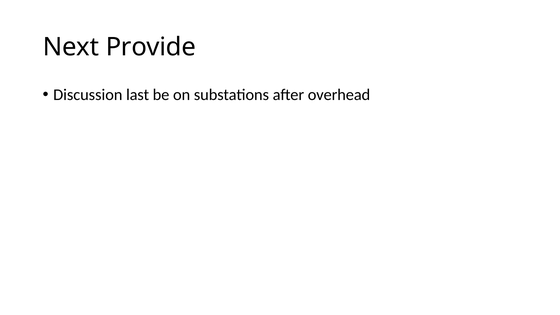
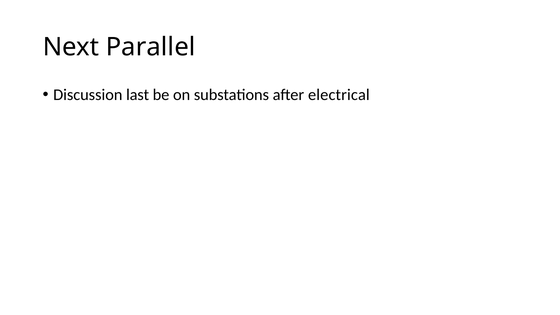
Provide: Provide -> Parallel
overhead: overhead -> electrical
